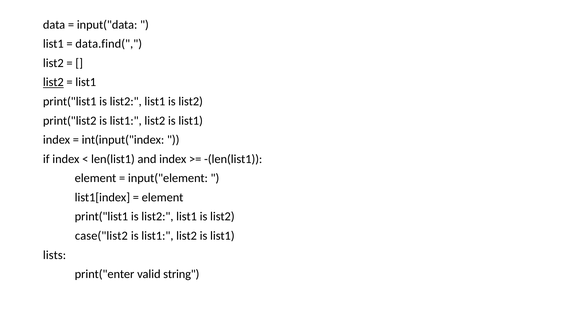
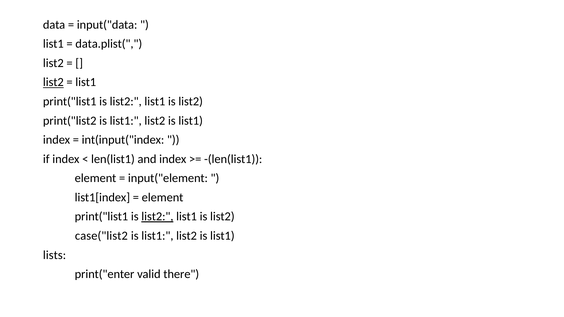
data.find(: data.find( -> data.plist(
list2 at (157, 217) underline: none -> present
string: string -> there
